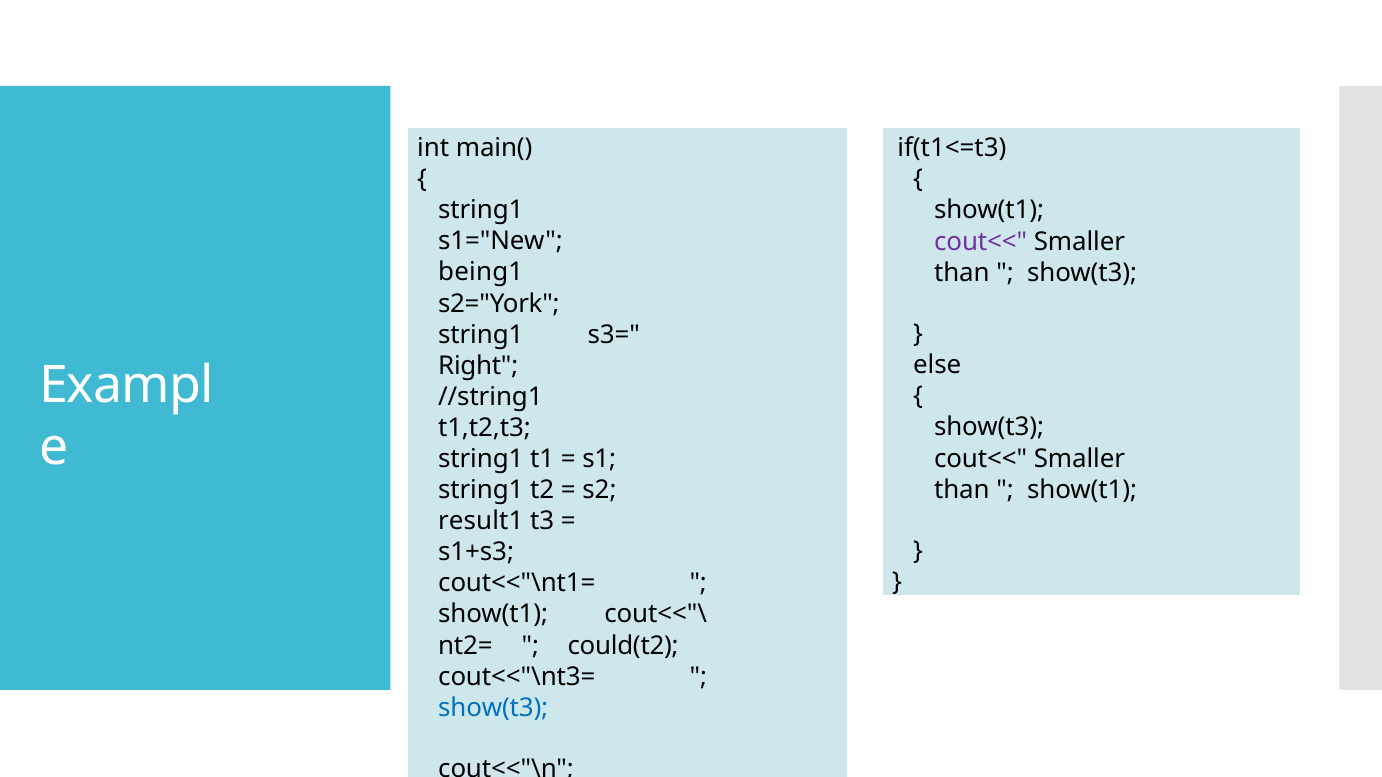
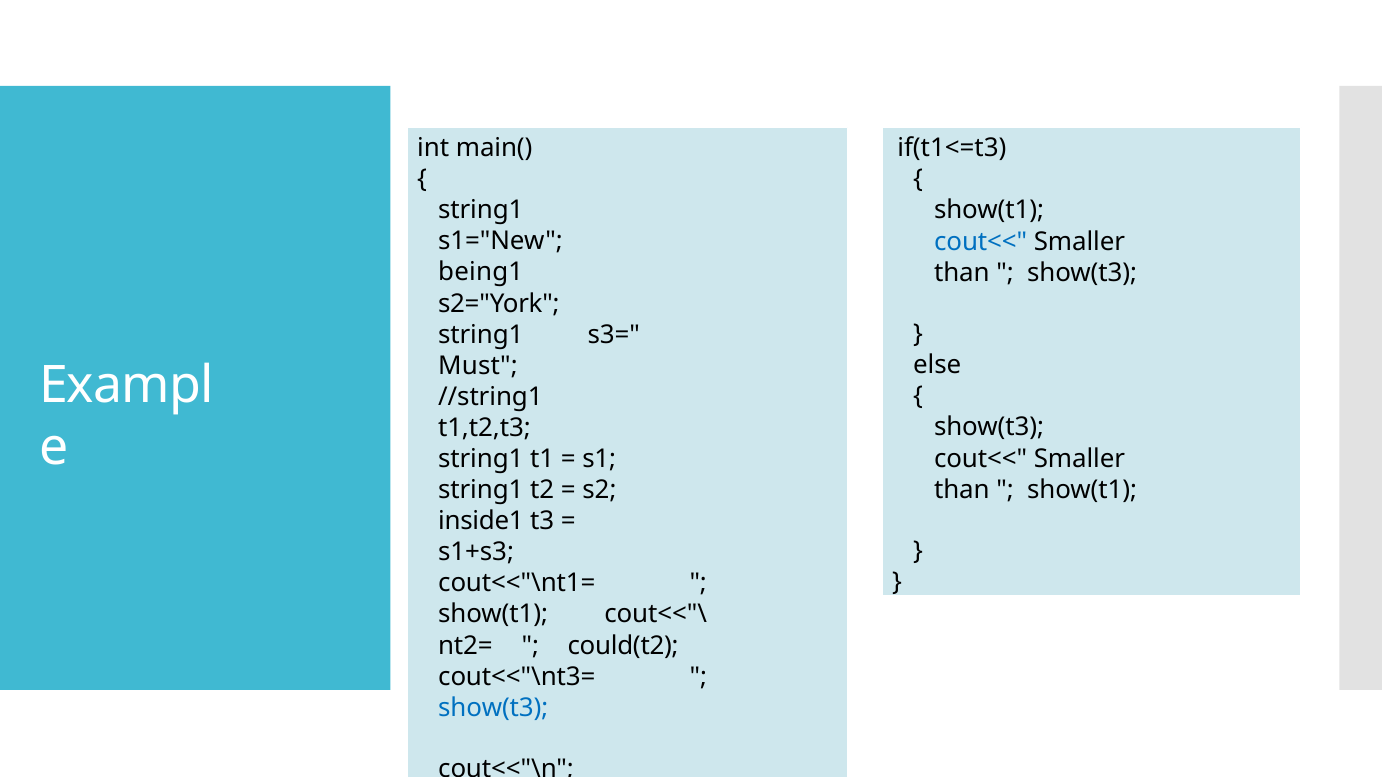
cout<< at (981, 242) colour: purple -> blue
Right: Right -> Must
result1: result1 -> inside1
